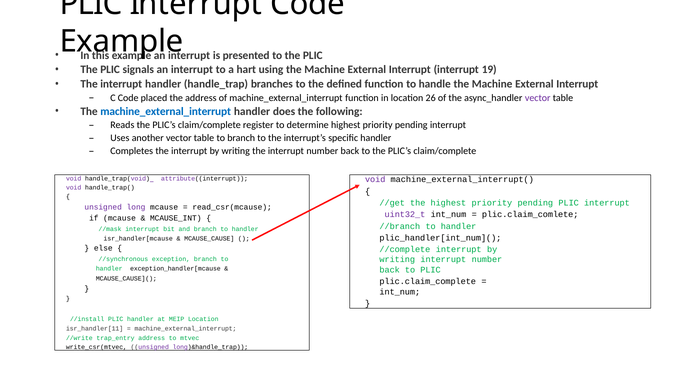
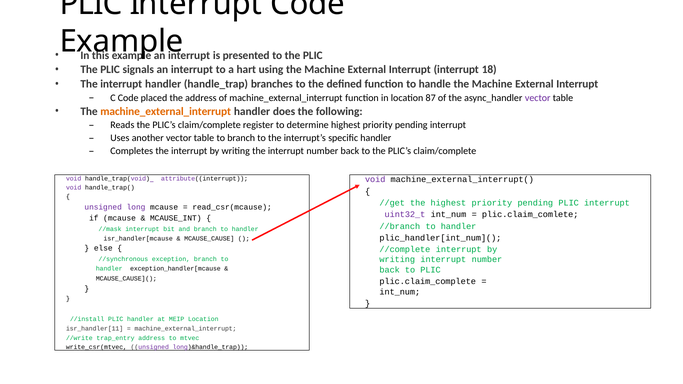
19: 19 -> 18
26: 26 -> 87
machine_external_interrupt at (166, 111) colour: blue -> orange
